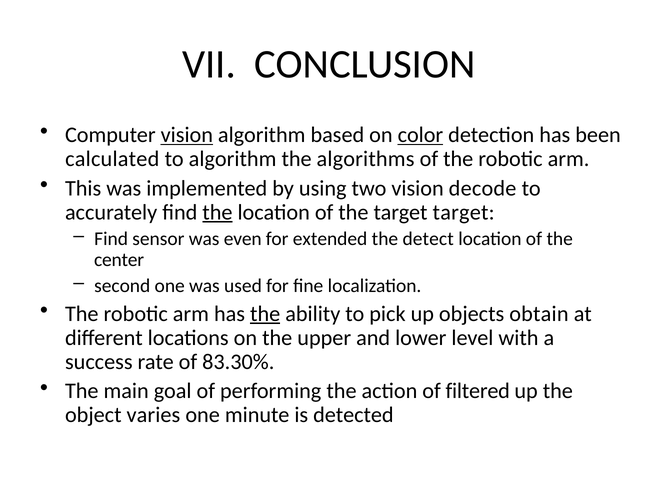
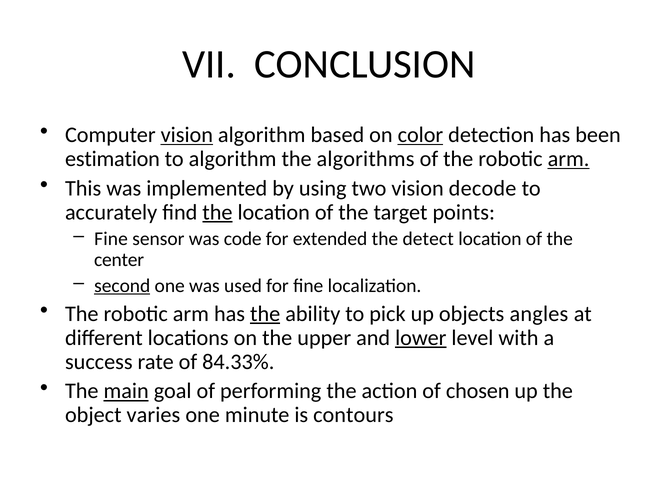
calculated: calculated -> estimation
arm at (569, 159) underline: none -> present
target target: target -> points
Find at (111, 239): Find -> Fine
even: even -> code
second underline: none -> present
obtain: obtain -> angles
lower underline: none -> present
83.30%: 83.30% -> 84.33%
main underline: none -> present
filtered: filtered -> chosen
detected: detected -> contours
